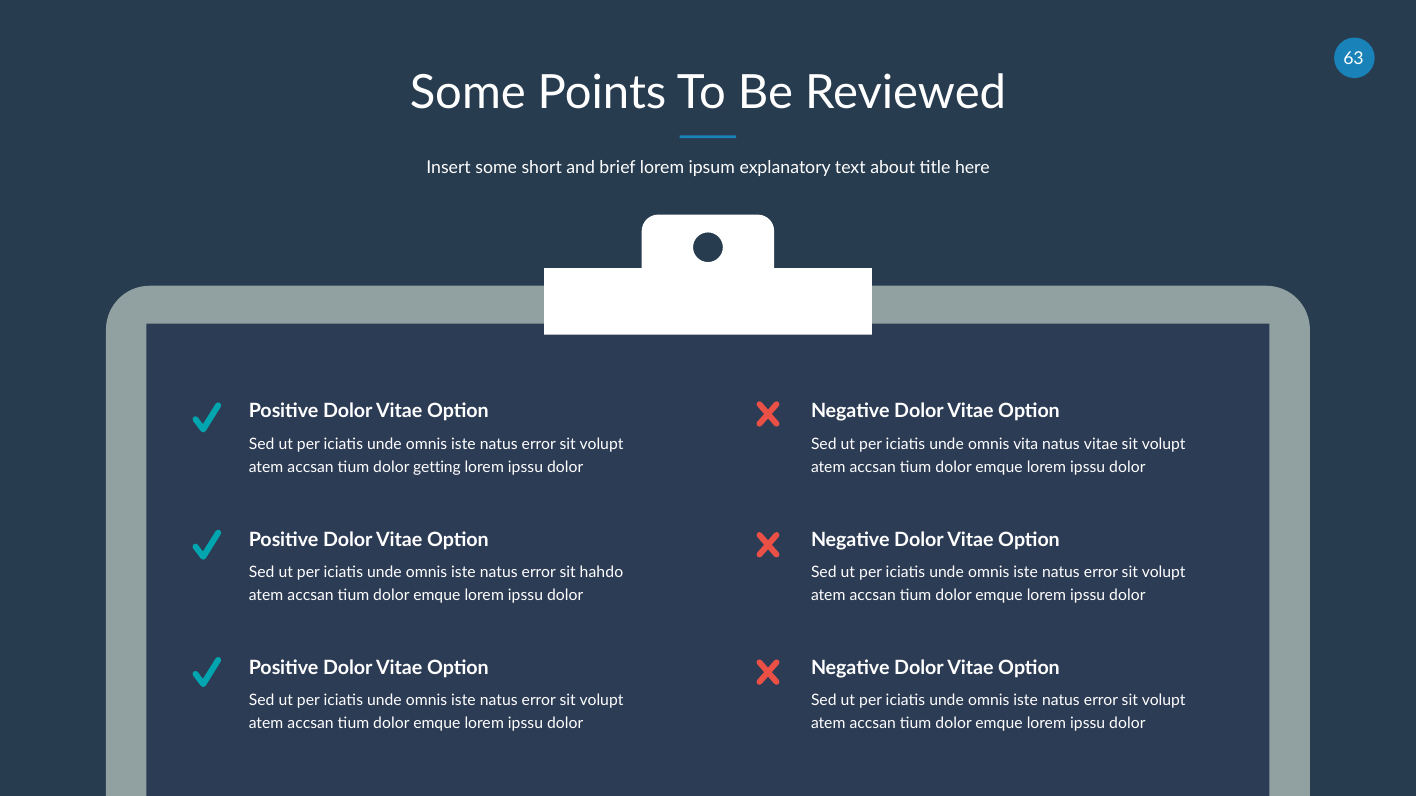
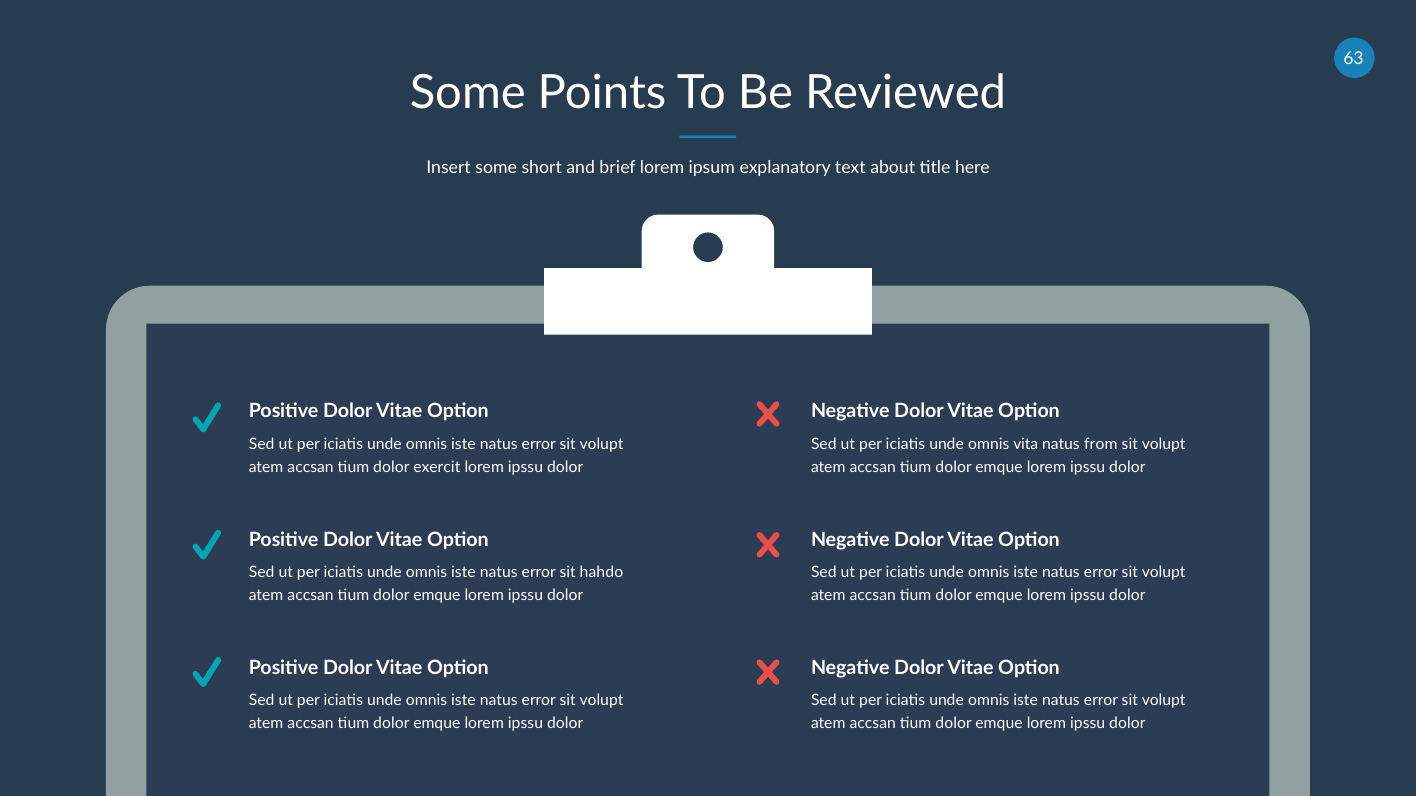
natus vitae: vitae -> from
getting: getting -> exercit
